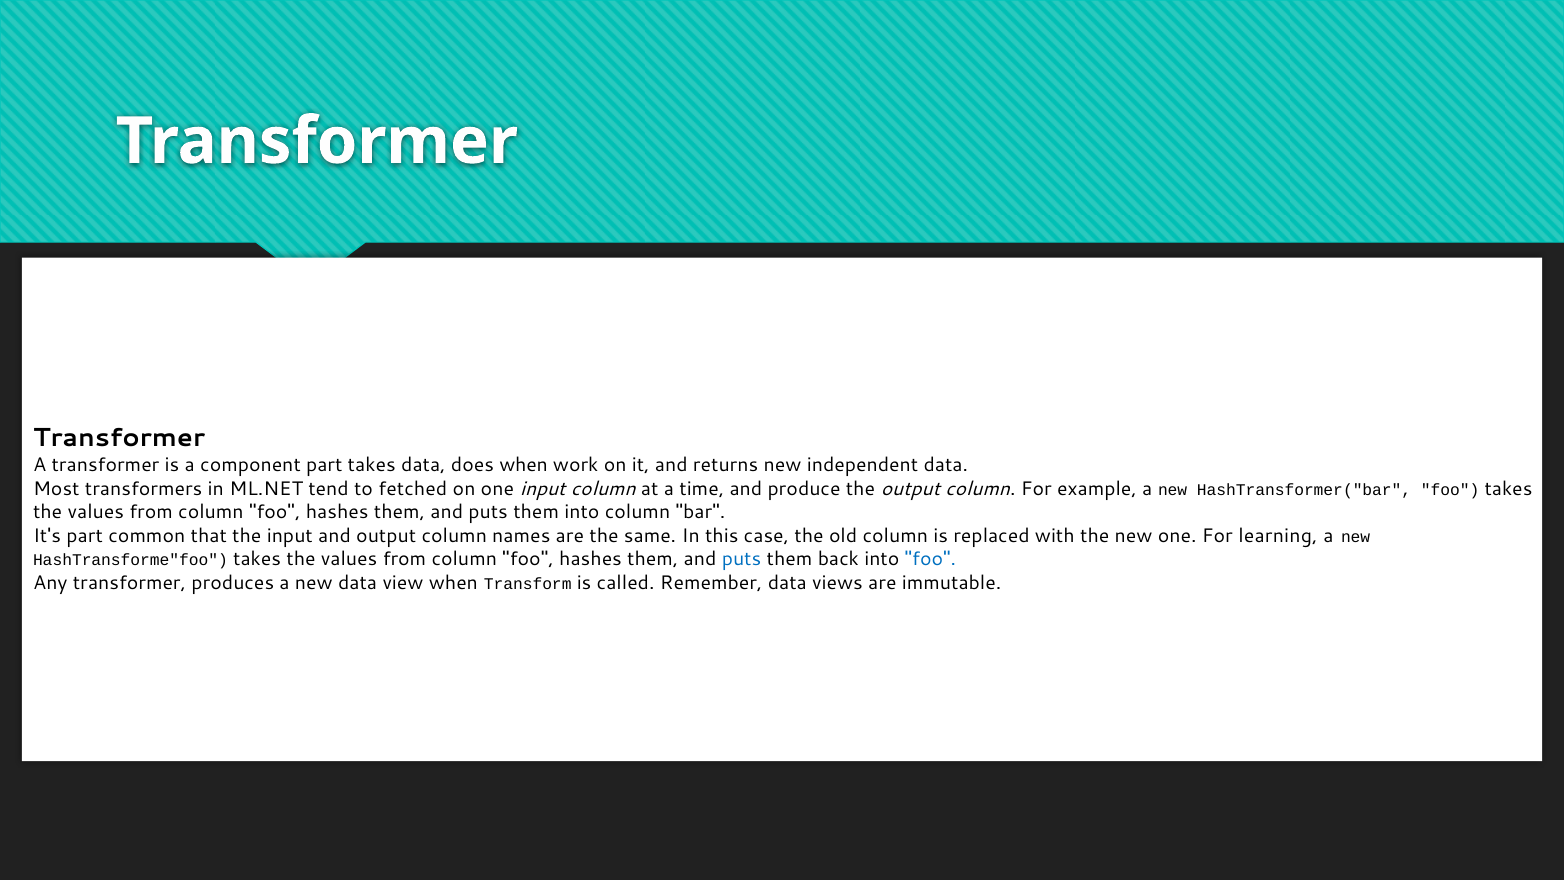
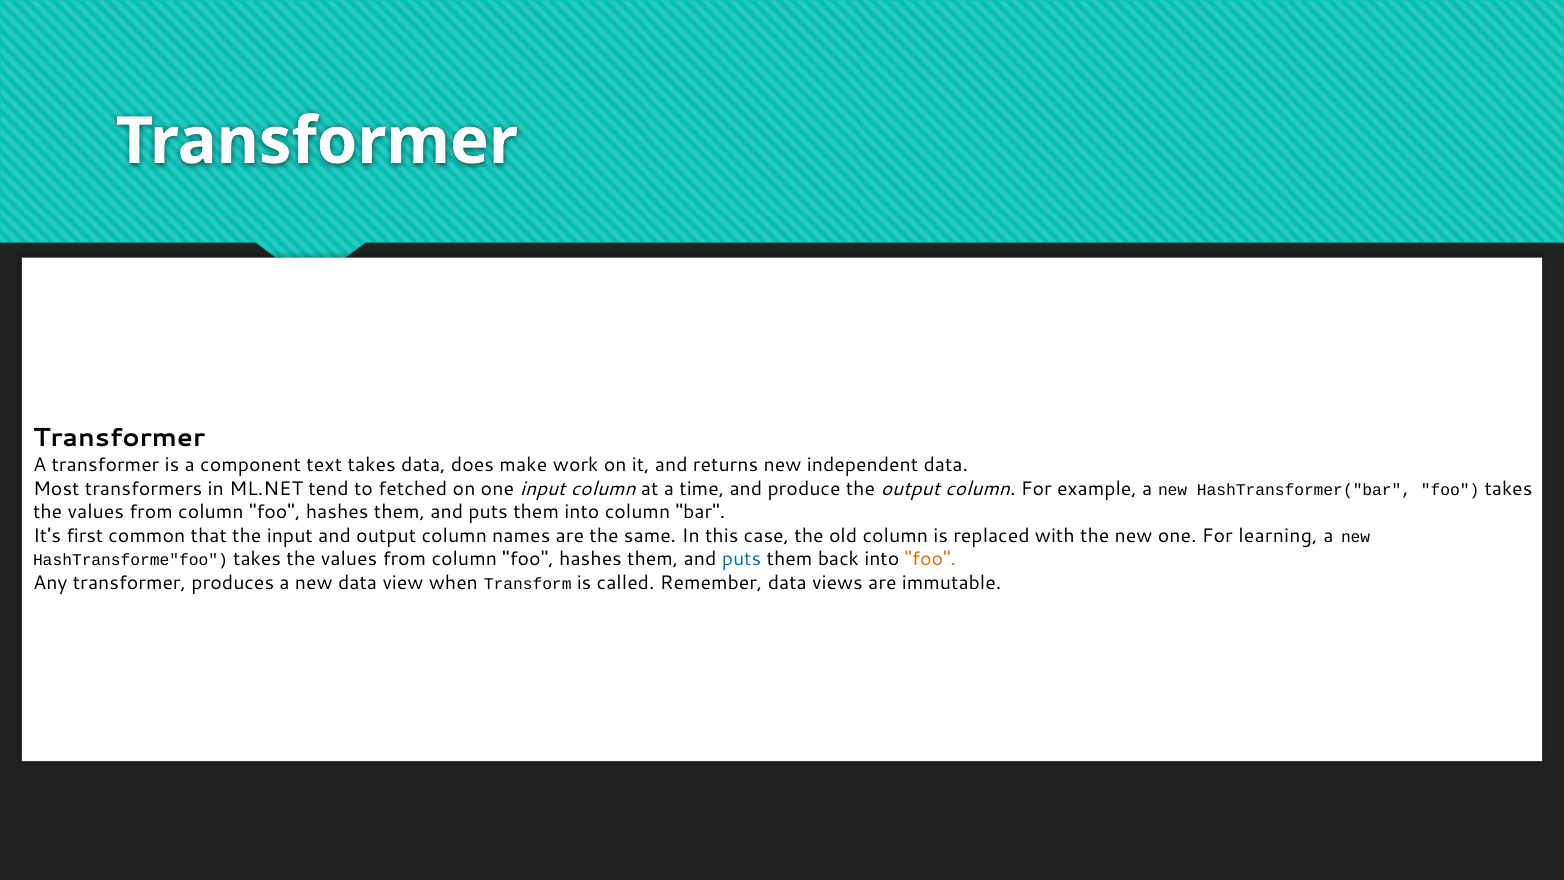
component part: part -> text
does when: when -> make
It's part: part -> first
foo at (930, 559) colour: blue -> orange
